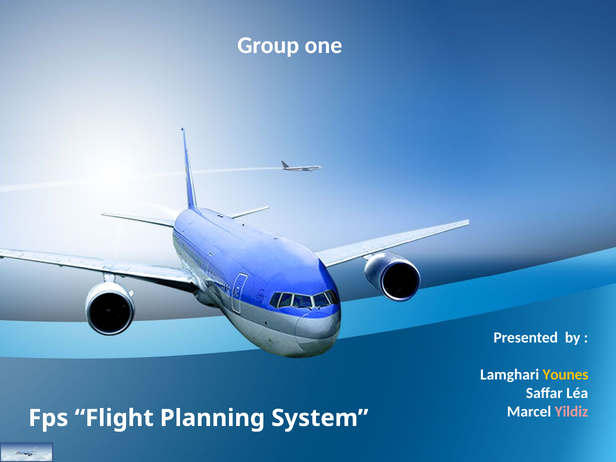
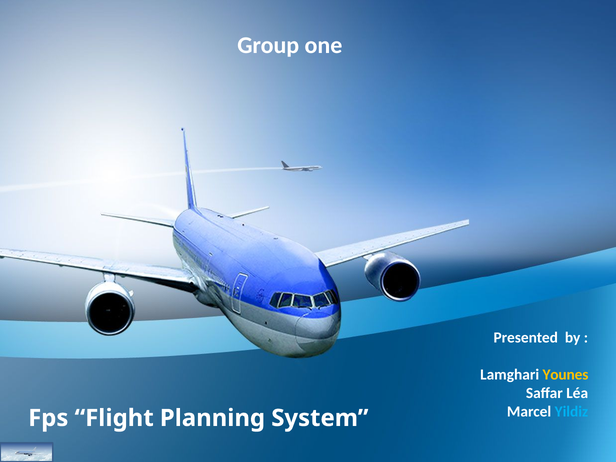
Yildiz colour: pink -> light blue
